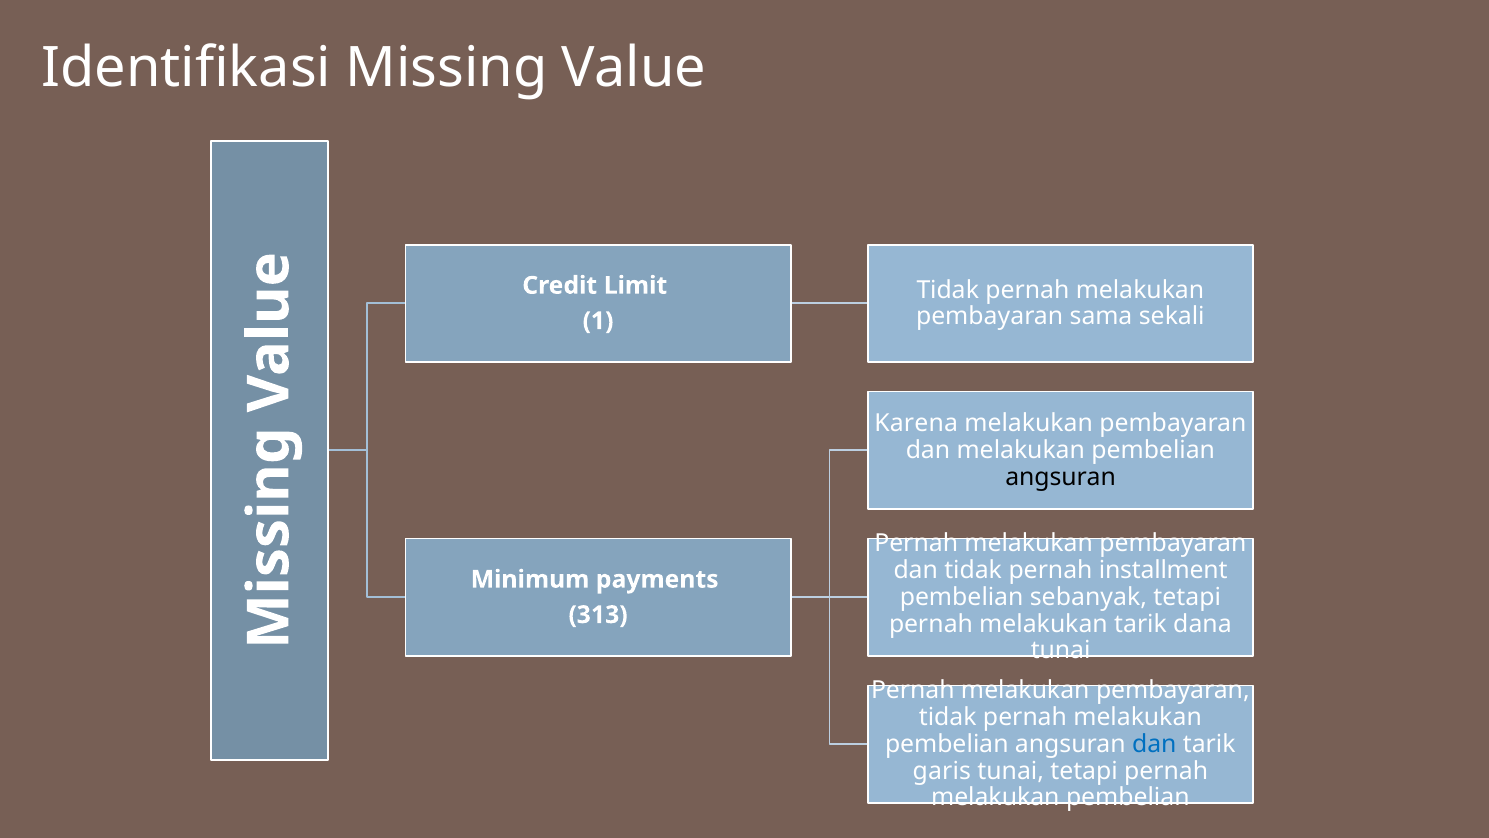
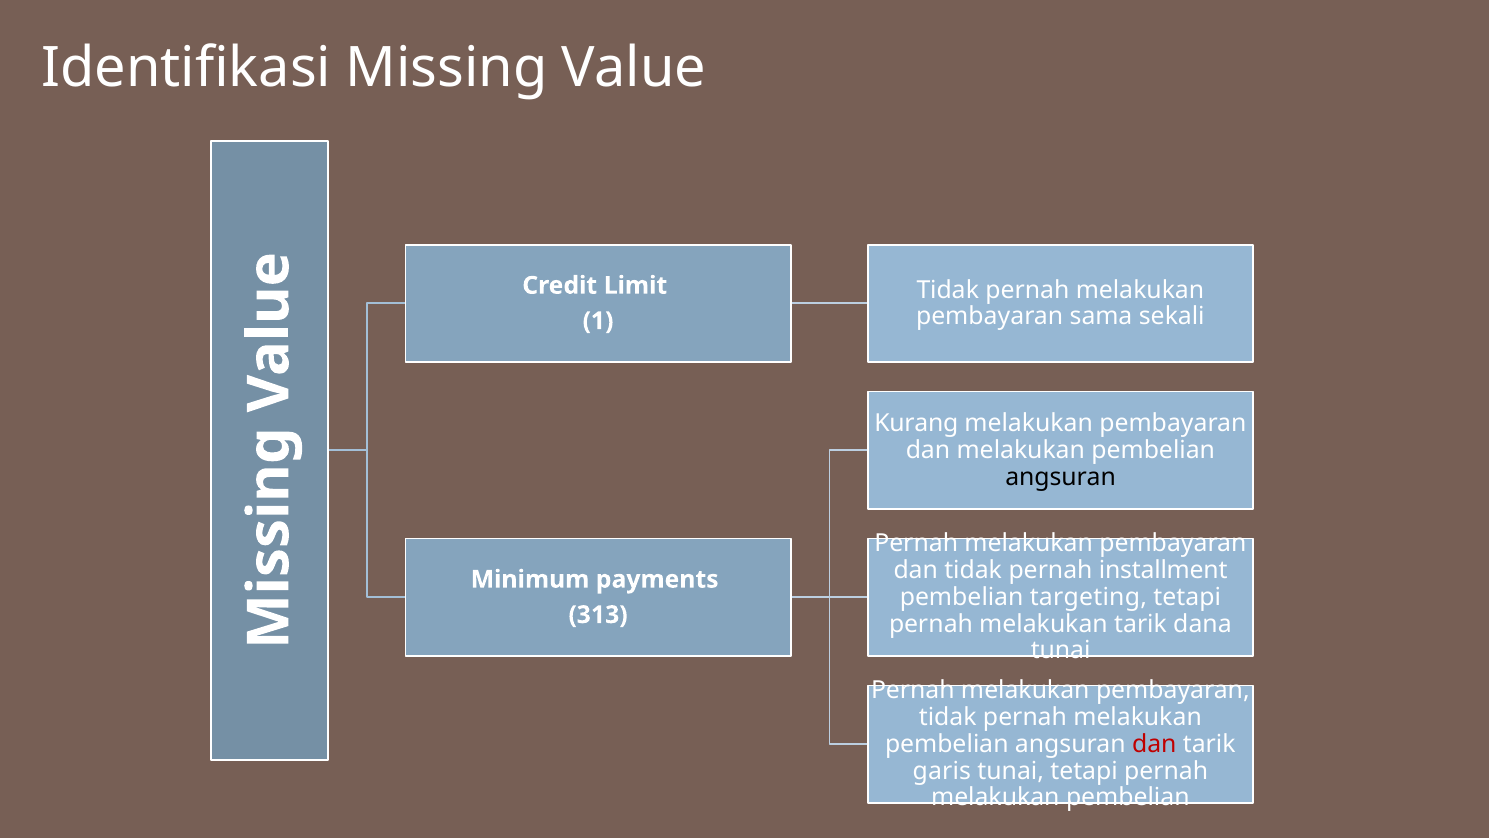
Karena: Karena -> Kurang
sebanyak: sebanyak -> targeting
dan at (1154, 744) colour: blue -> red
